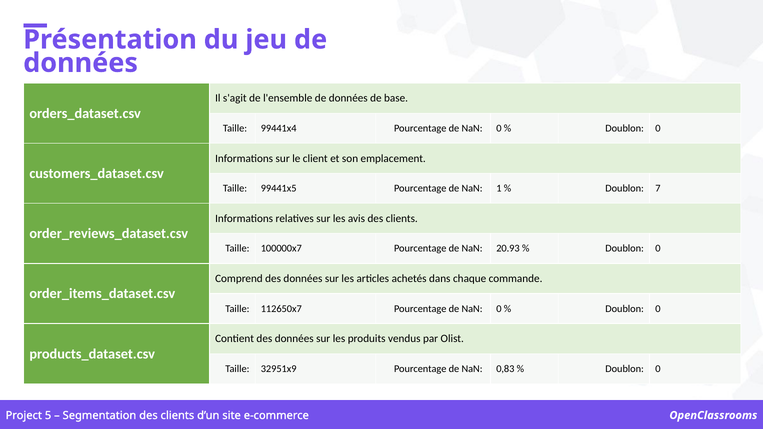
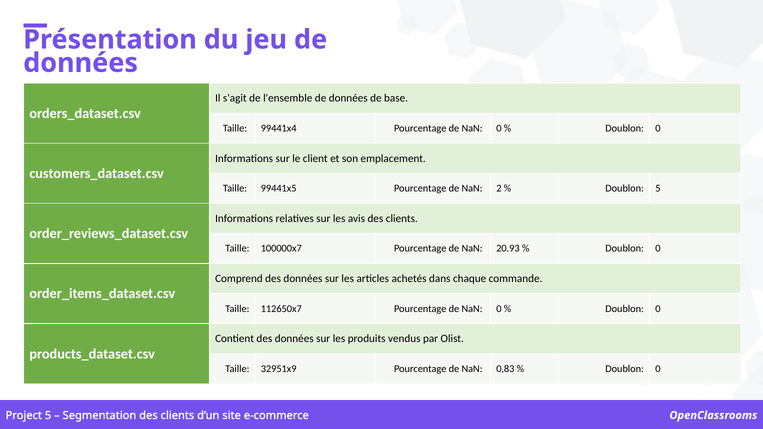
1: 1 -> 2
Doublon 7: 7 -> 5
